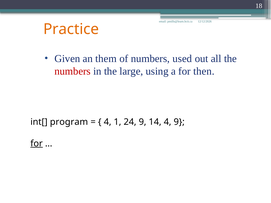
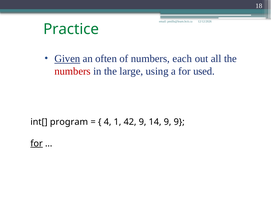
Practice colour: orange -> green
Given underline: none -> present
them: them -> often
used: used -> each
then: then -> used
24: 24 -> 42
14 4: 4 -> 9
